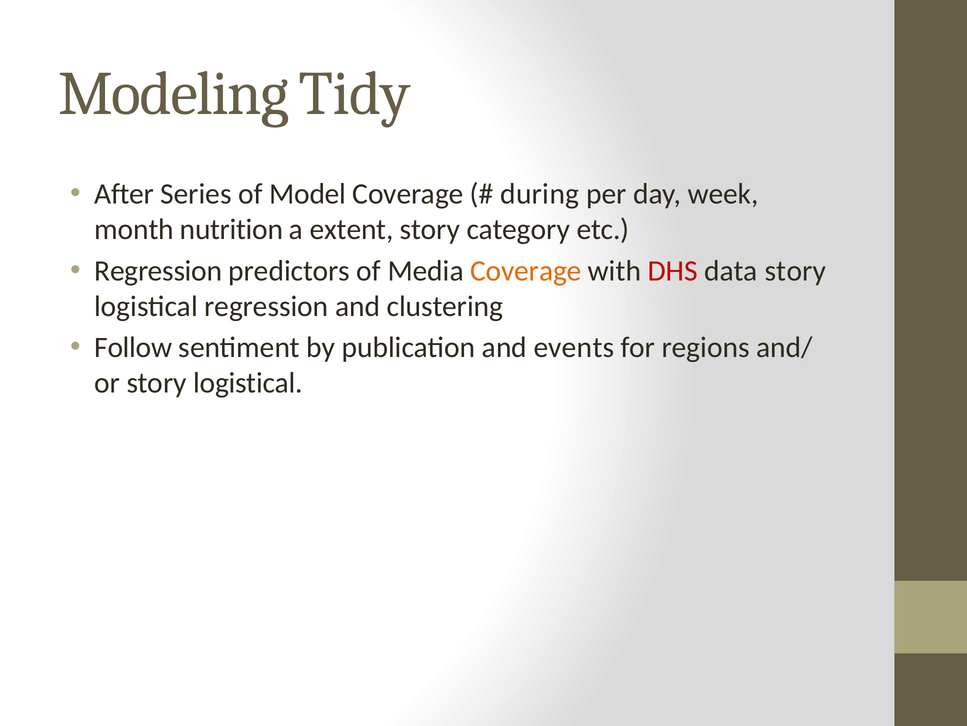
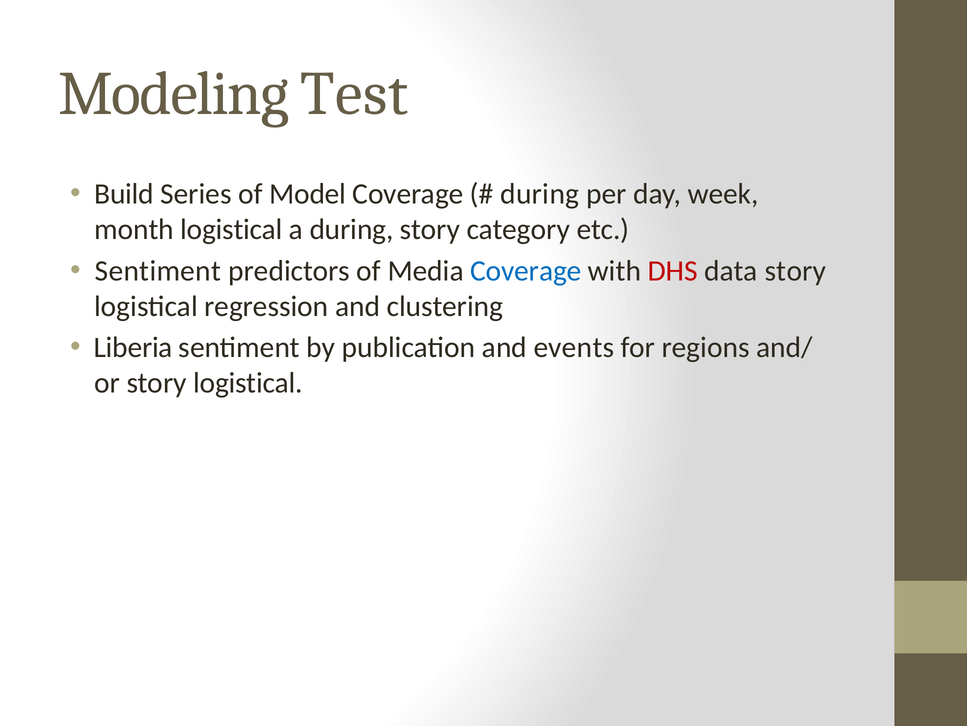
Tidy: Tidy -> Test
After: After -> Build
month nutrition: nutrition -> logistical
a extent: extent -> during
Regression at (158, 271): Regression -> Sentiment
Coverage at (526, 271) colour: orange -> blue
Follow: Follow -> Liberia
